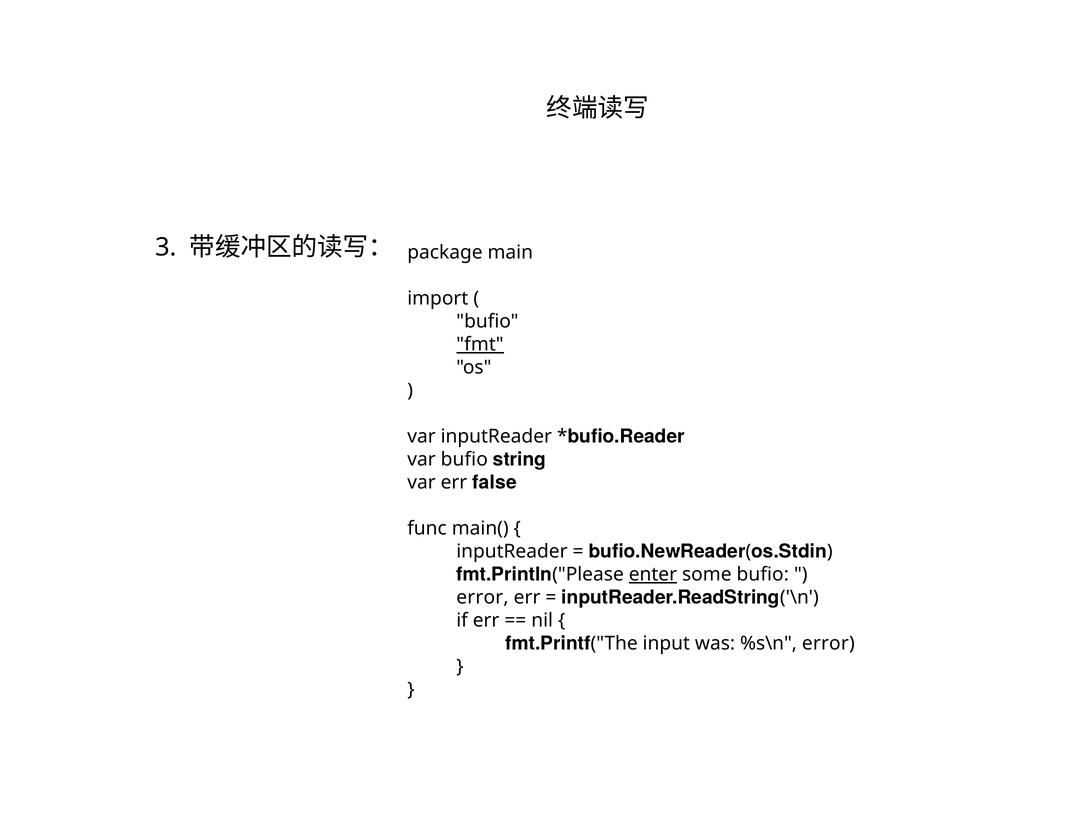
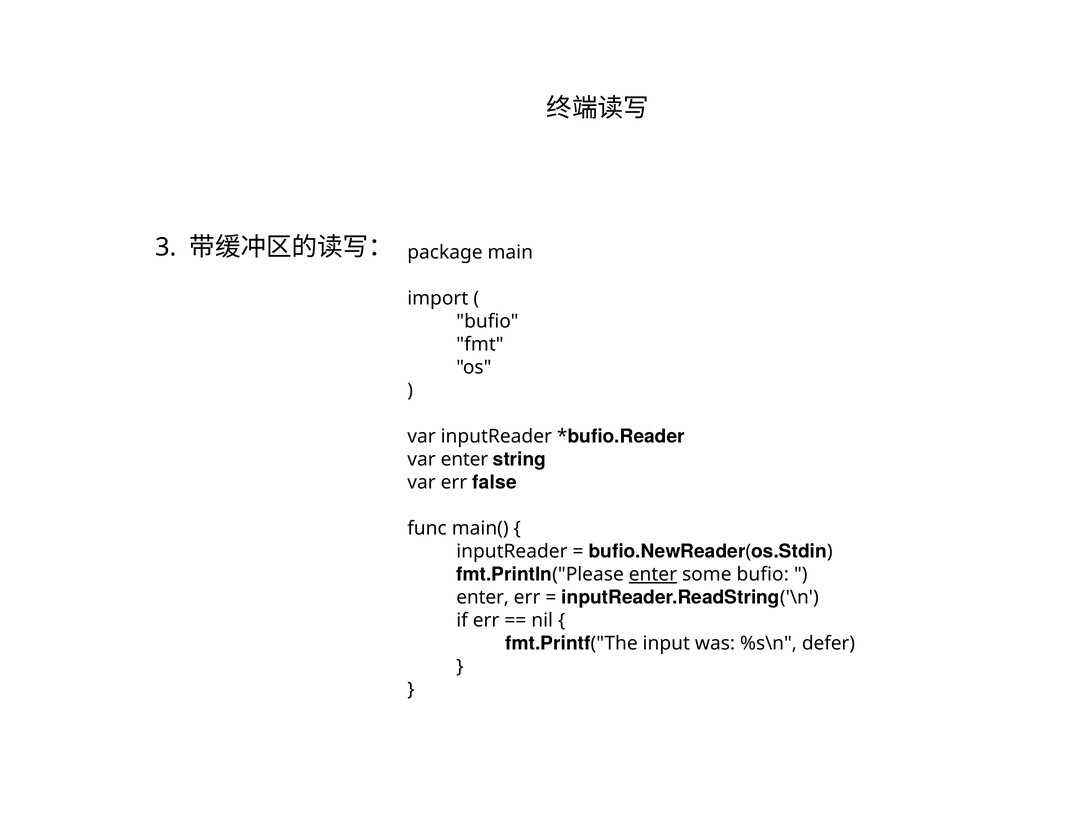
fmt underline: present -> none
var bufio: bufio -> enter
error at (482, 598): error -> enter
%s\n error: error -> defer
